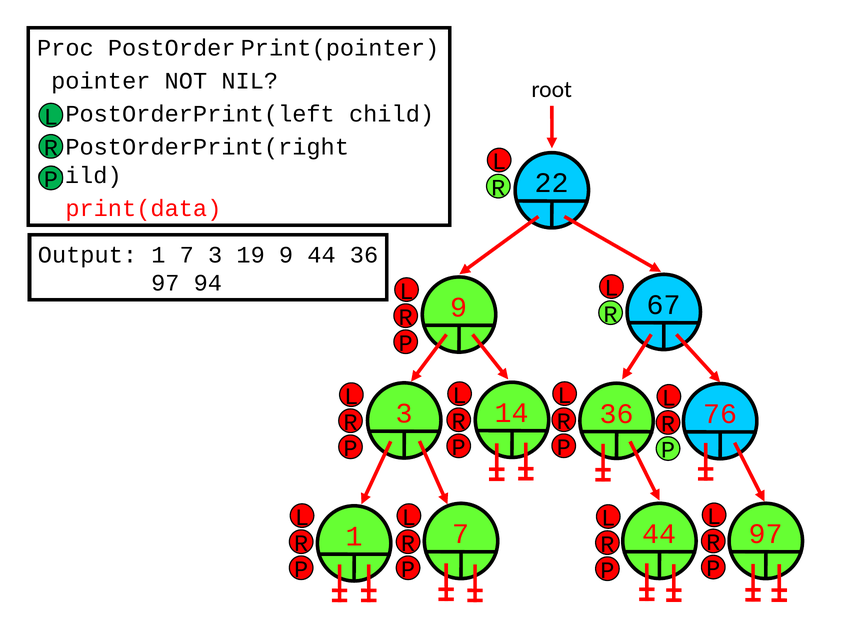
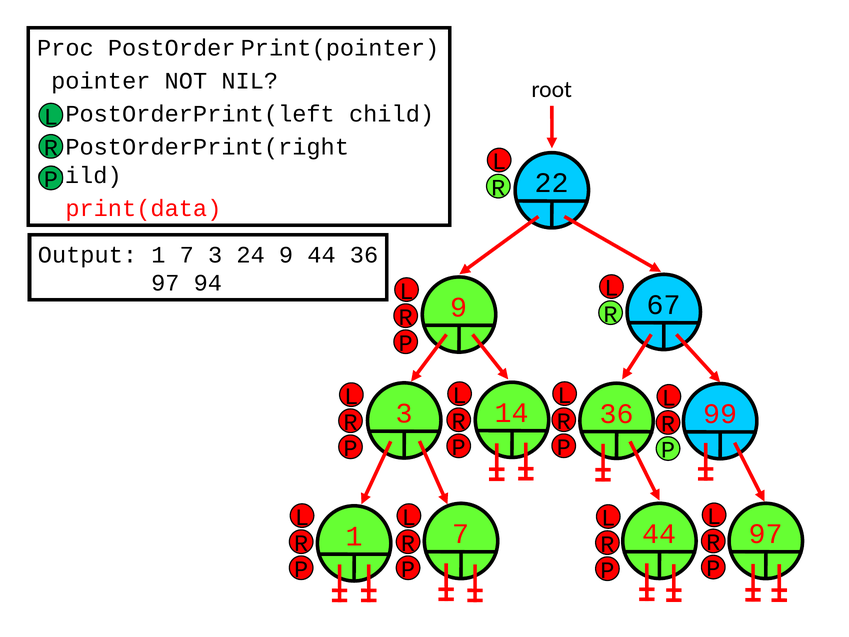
19: 19 -> 24
76: 76 -> 99
